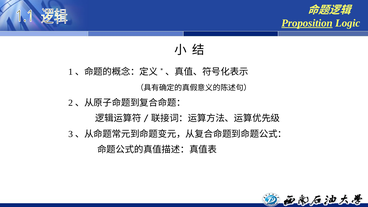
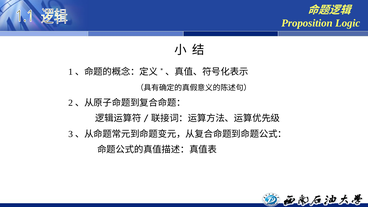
Proposition underline: present -> none
